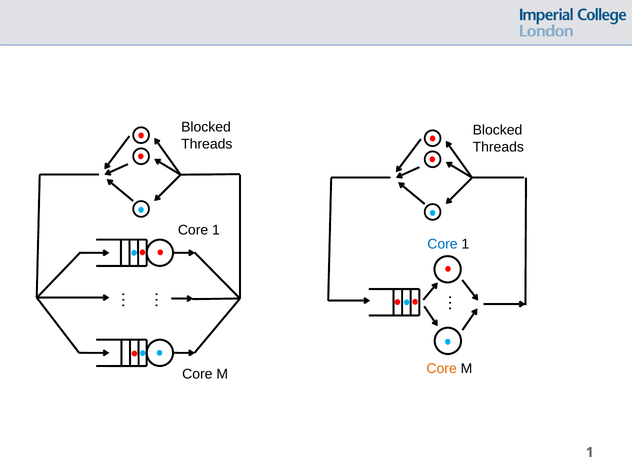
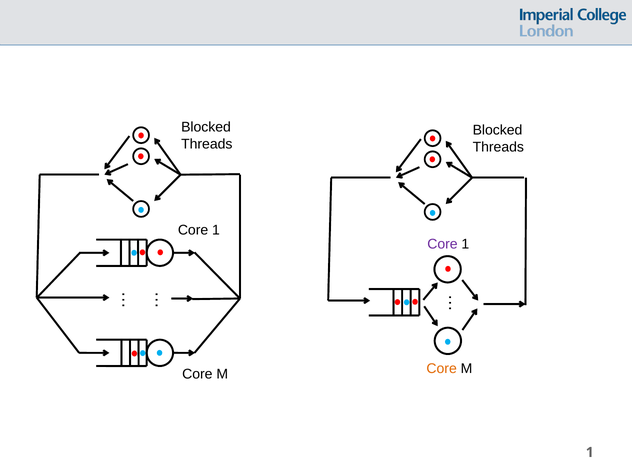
Core at (442, 244) colour: blue -> purple
